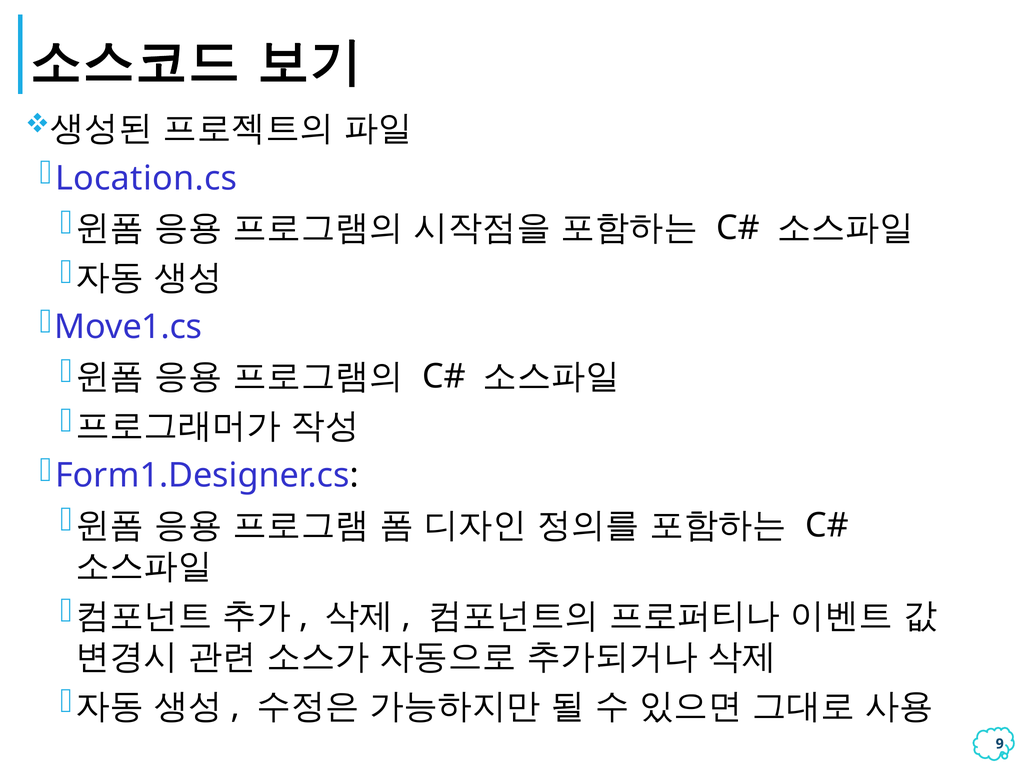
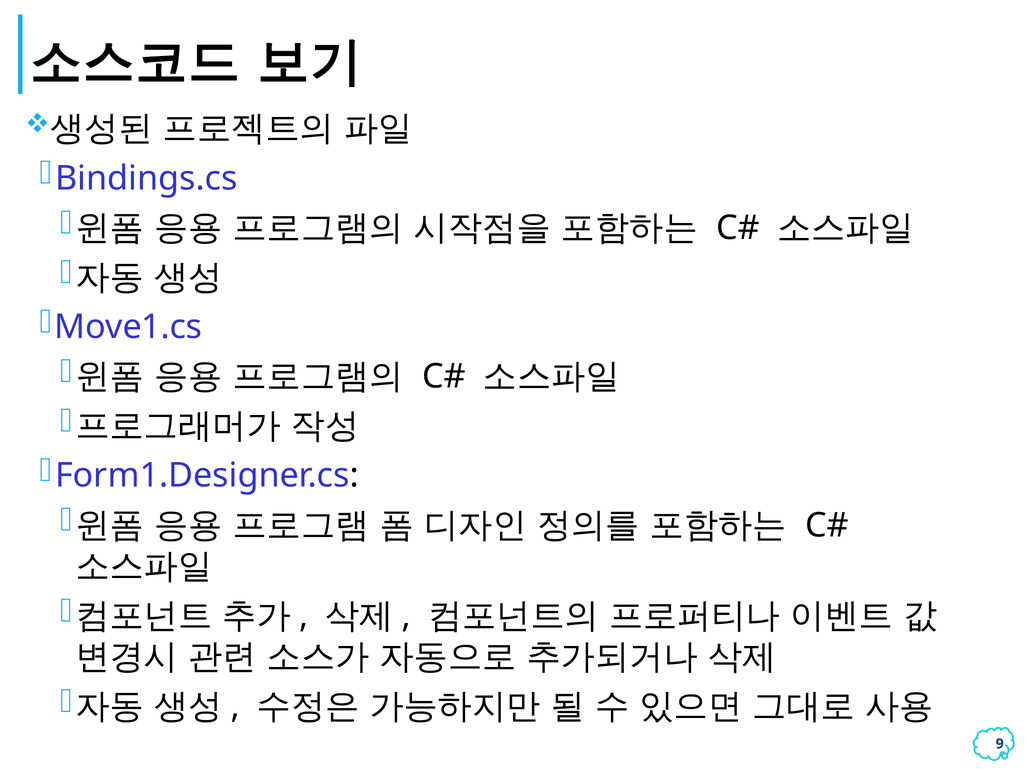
Location.cs: Location.cs -> Bindings.cs
